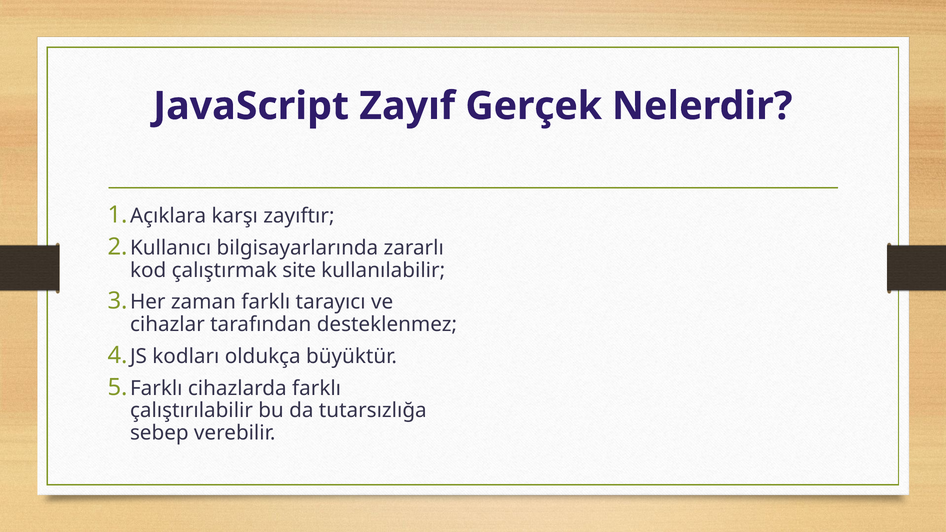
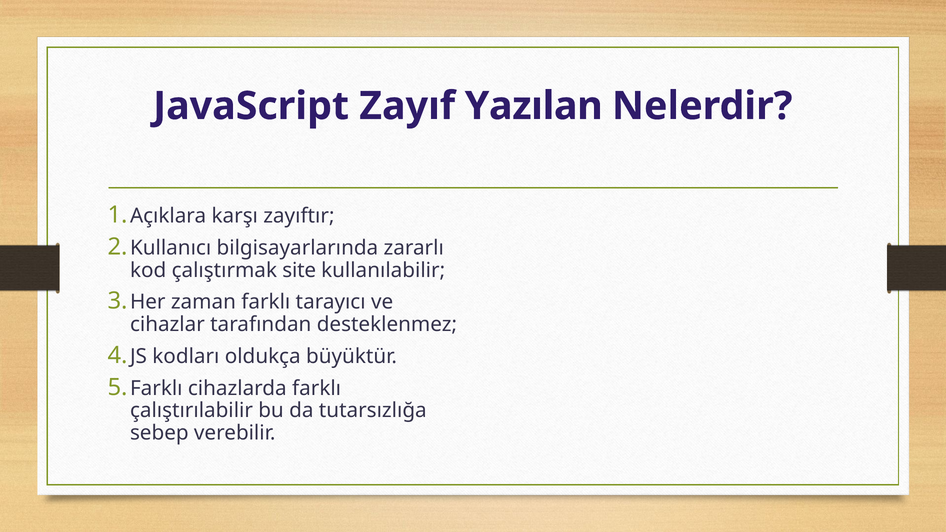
Gerçek: Gerçek -> Yazılan
